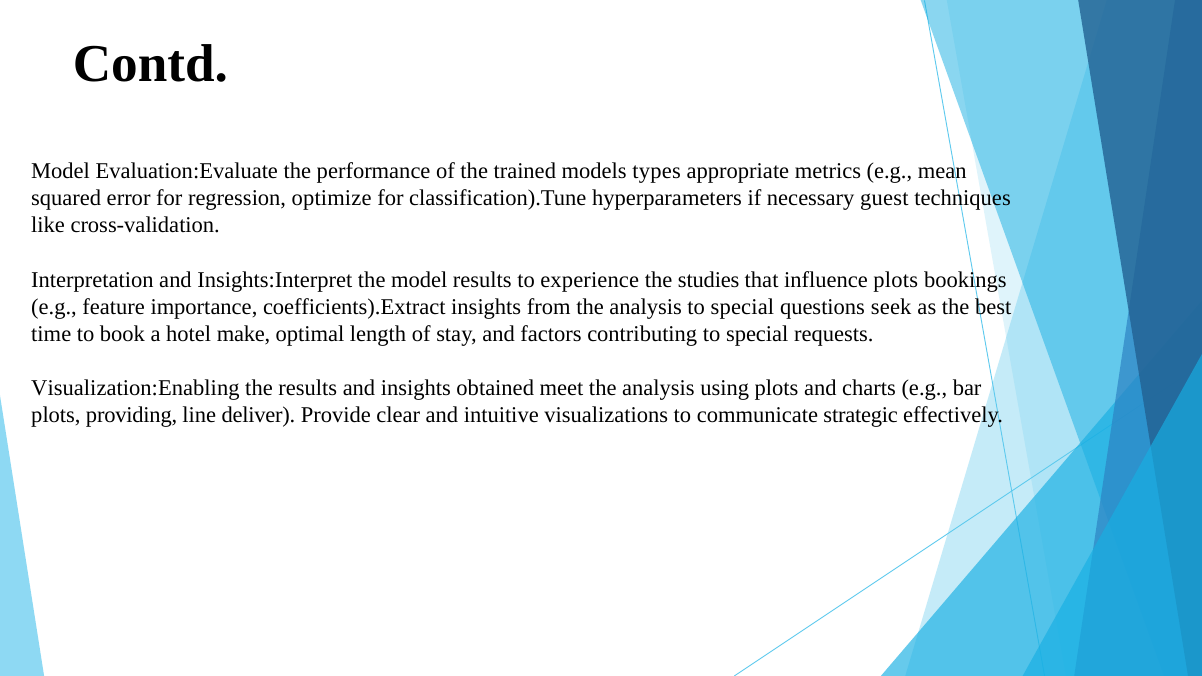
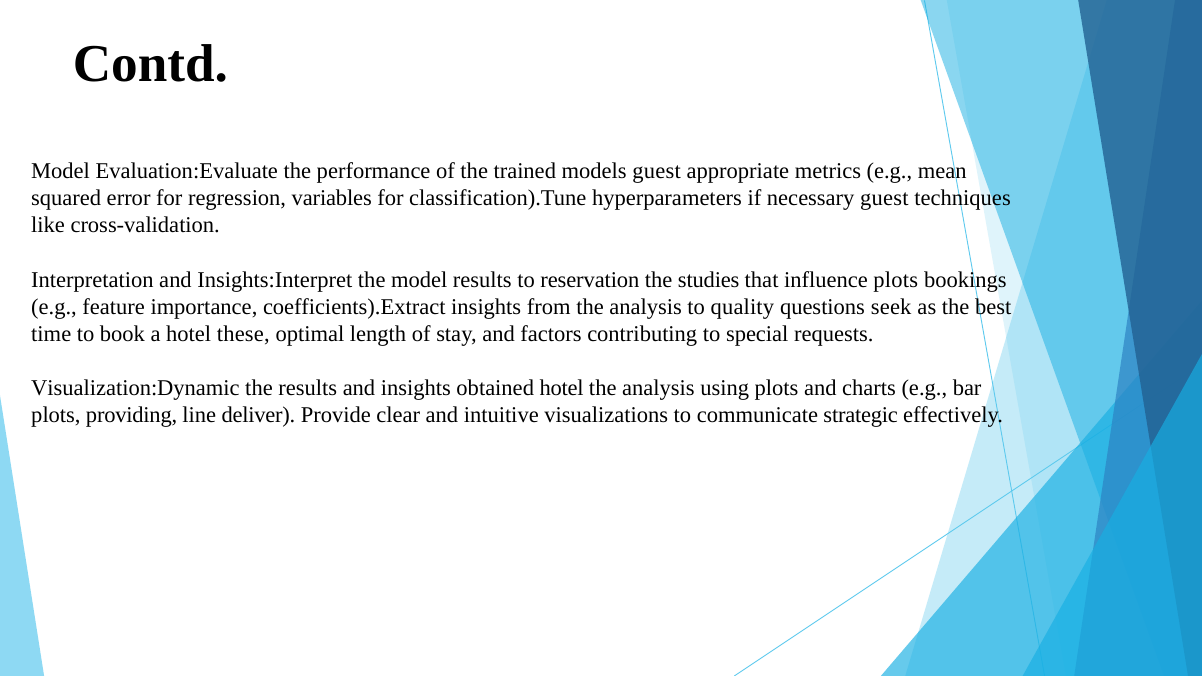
models types: types -> guest
optimize: optimize -> variables
experience: experience -> reservation
analysis to special: special -> quality
make: make -> these
Visualization:Enabling: Visualization:Enabling -> Visualization:Dynamic
obtained meet: meet -> hotel
